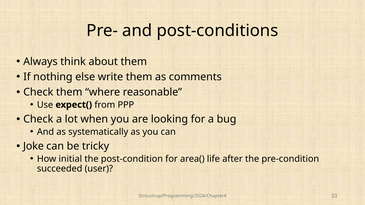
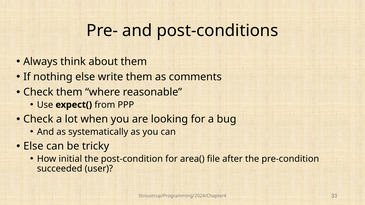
Joke at (33, 146): Joke -> Else
life: life -> file
